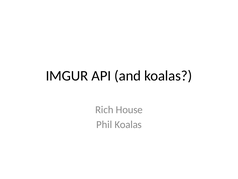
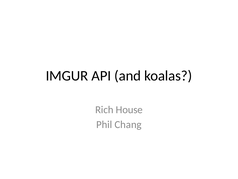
Phil Koalas: Koalas -> Chang
